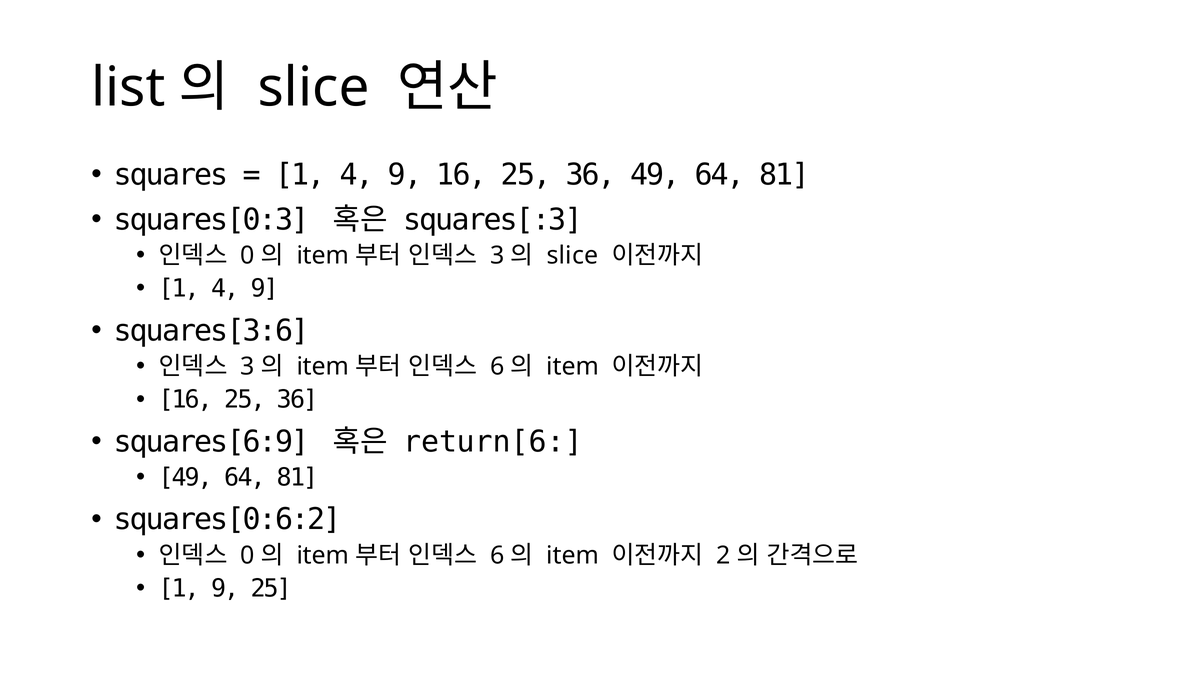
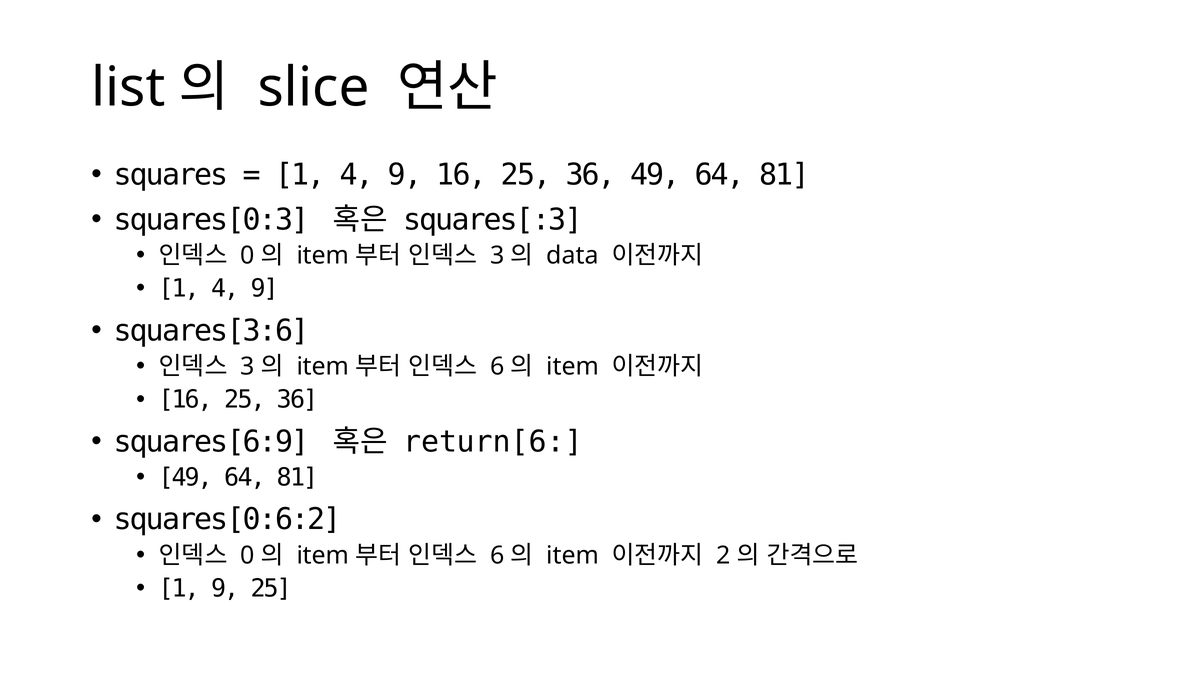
slice at (572, 256): slice -> data
